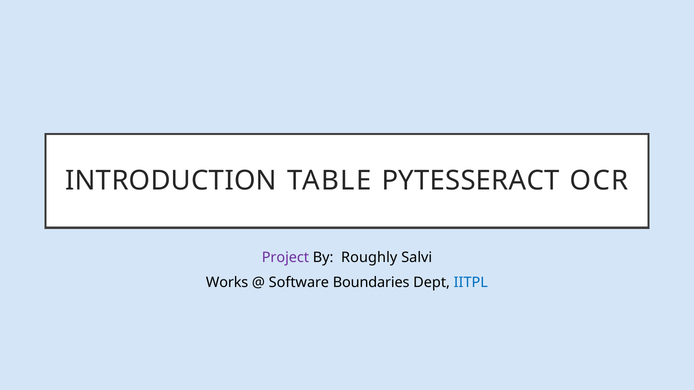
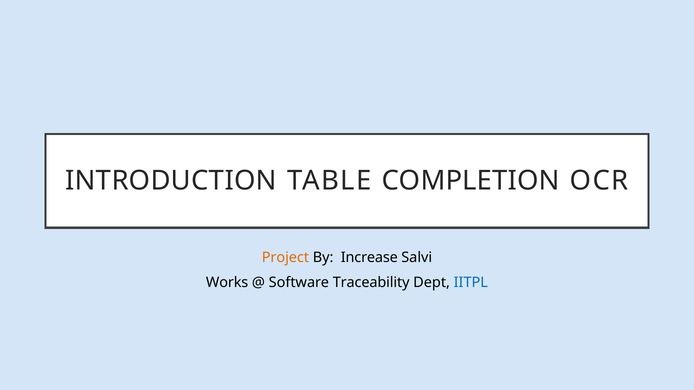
PYTESSERACT: PYTESSERACT -> COMPLETION
Project colour: purple -> orange
Roughly: Roughly -> Increase
Boundaries: Boundaries -> Traceability
